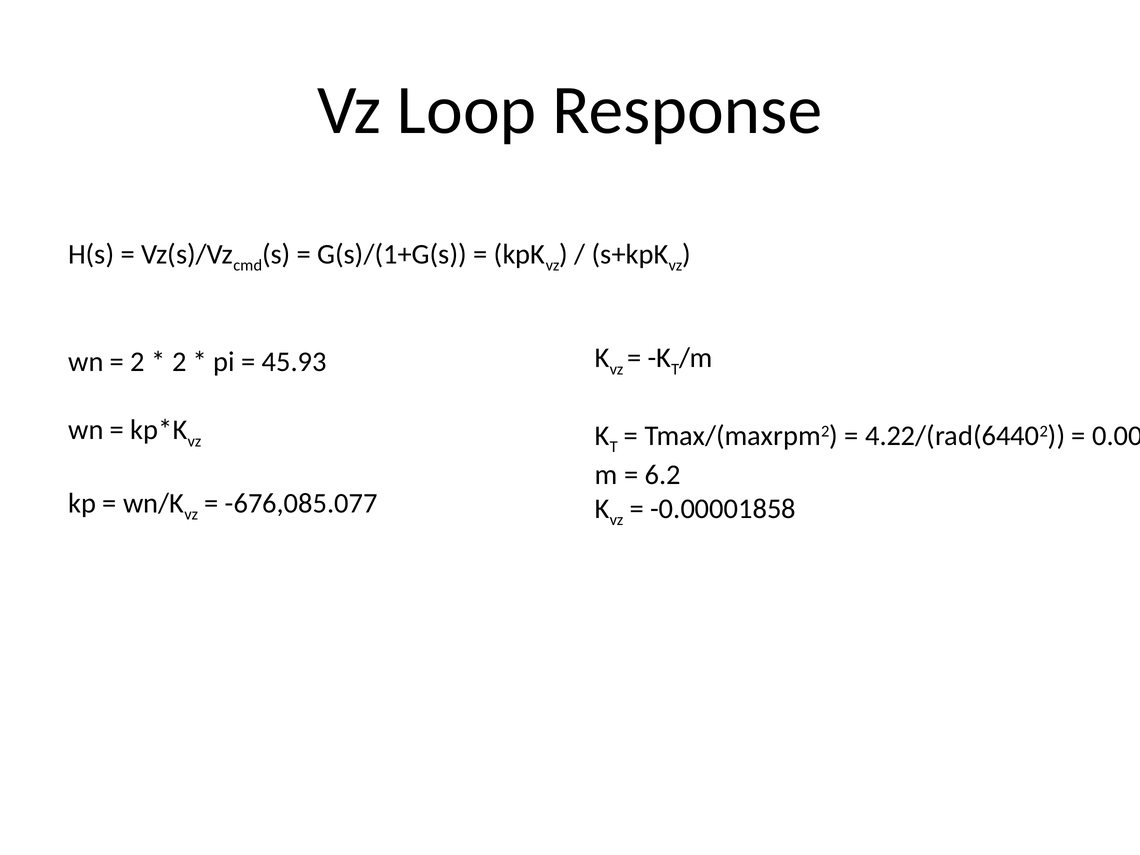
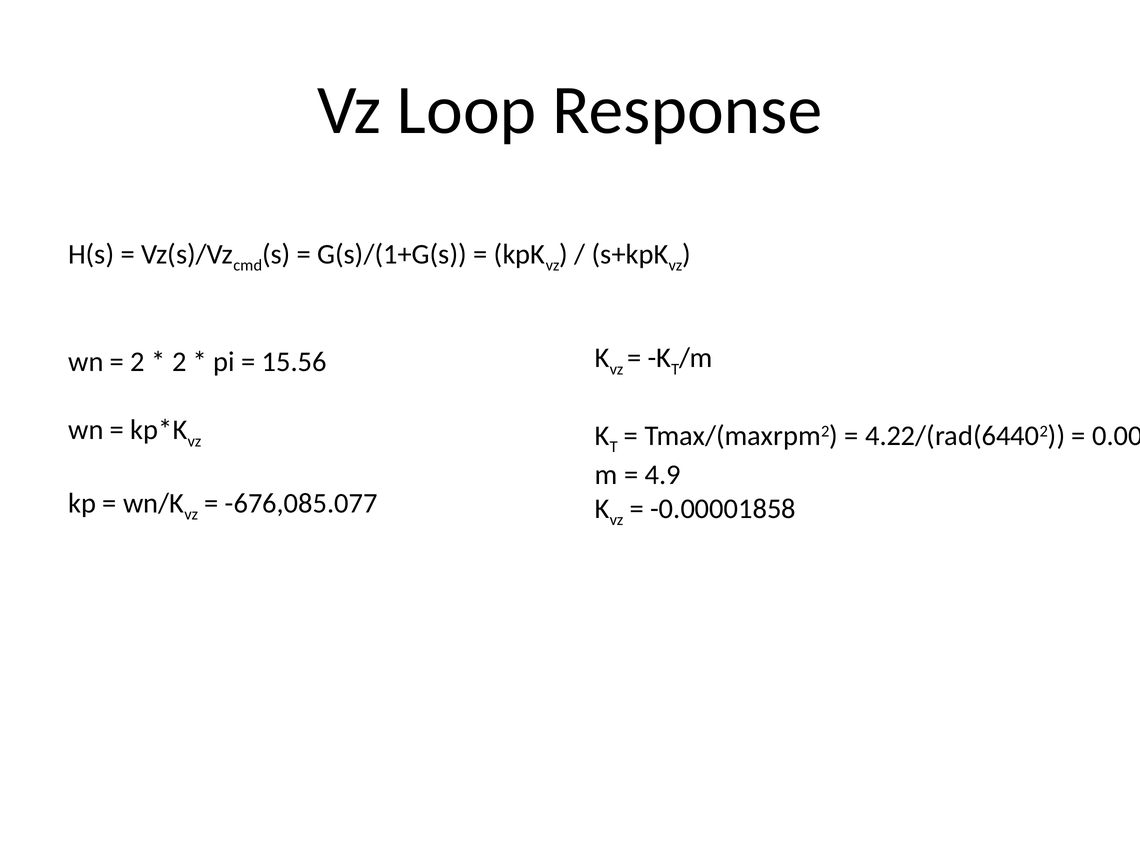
45.93: 45.93 -> 15.56
6.2: 6.2 -> 4.9
